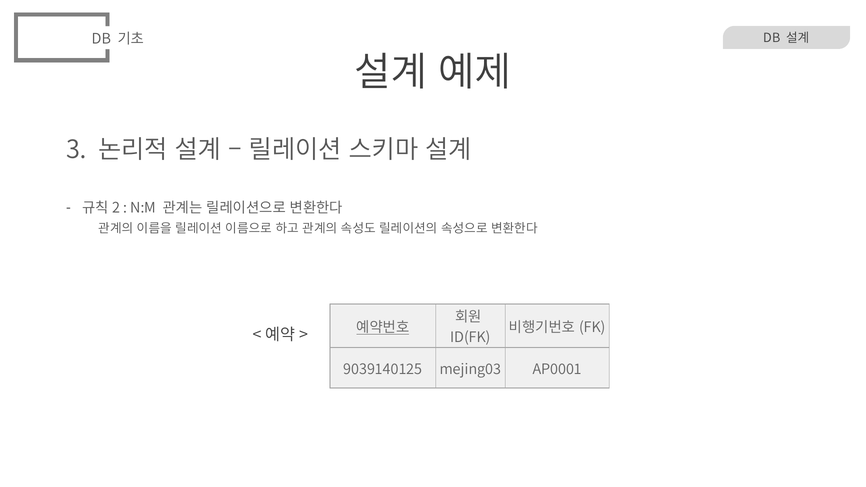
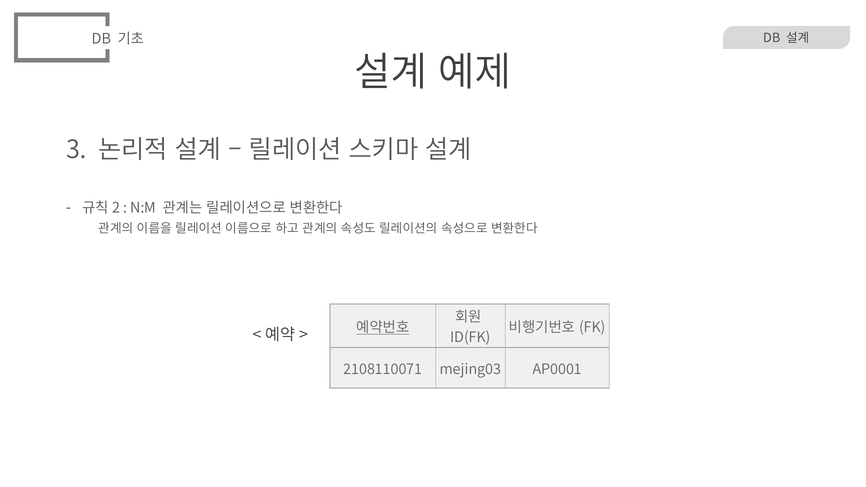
9039140125: 9039140125 -> 2108110071
